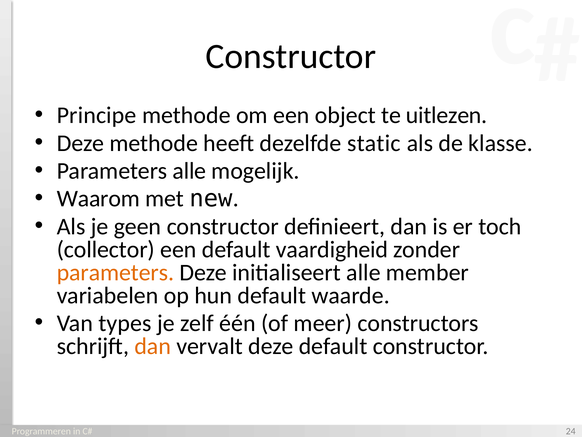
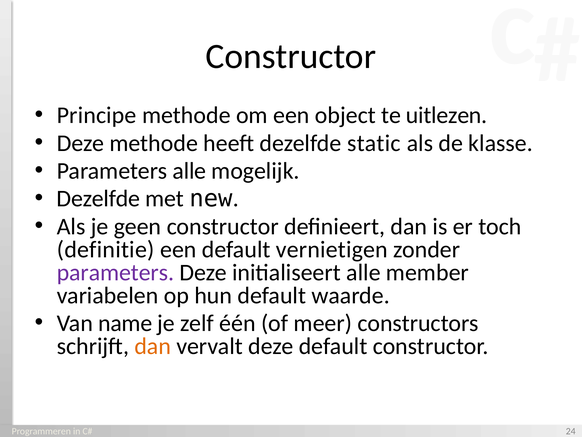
Waarom at (98, 198): Waarom -> Dezelfde
collector: collector -> definitie
vaardigheid: vaardigheid -> vernietigen
parameters at (115, 272) colour: orange -> purple
types: types -> name
